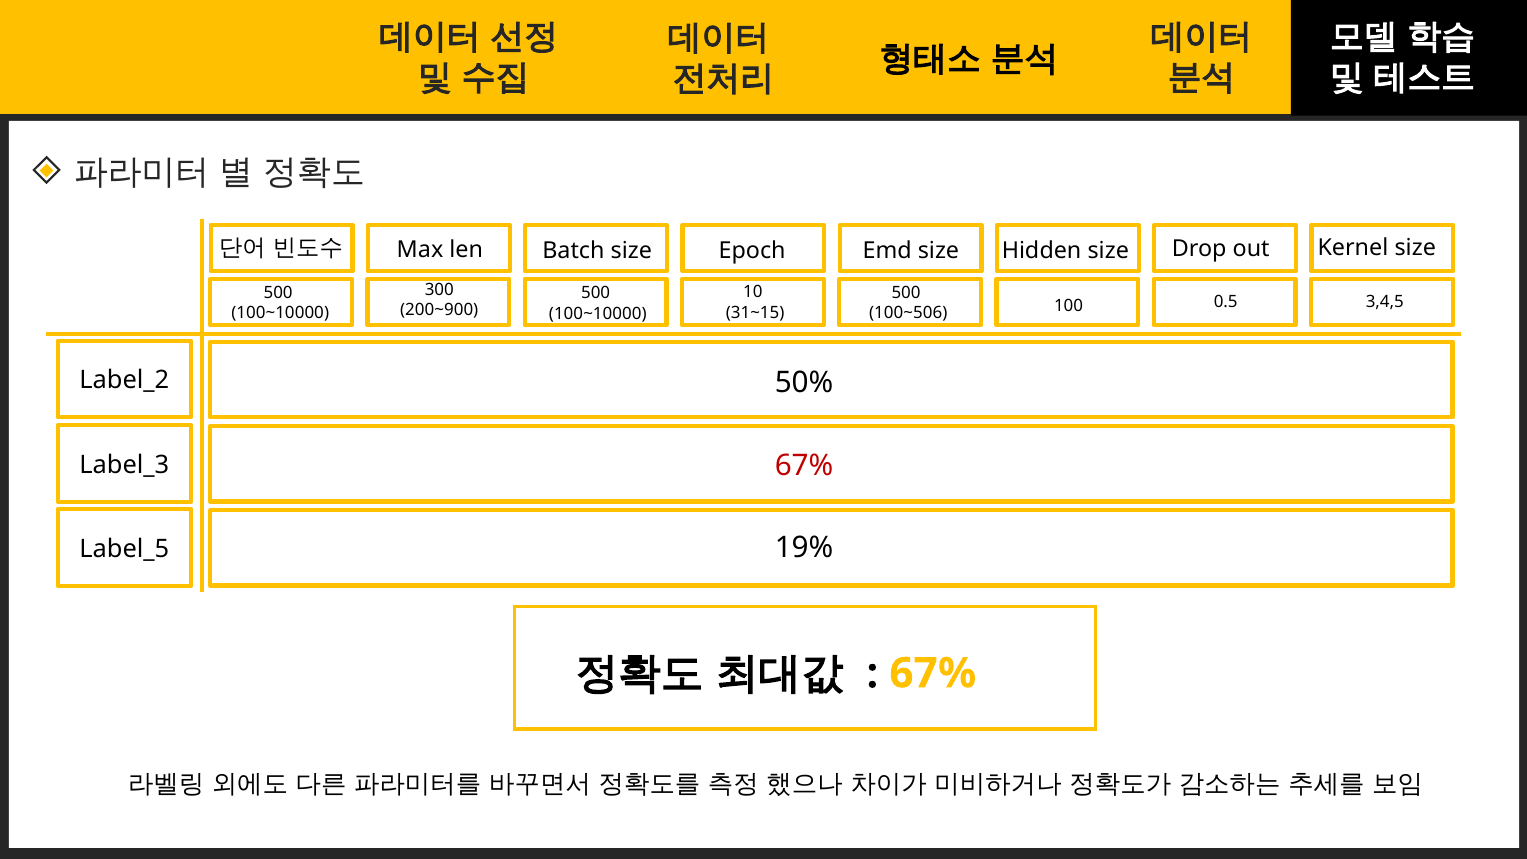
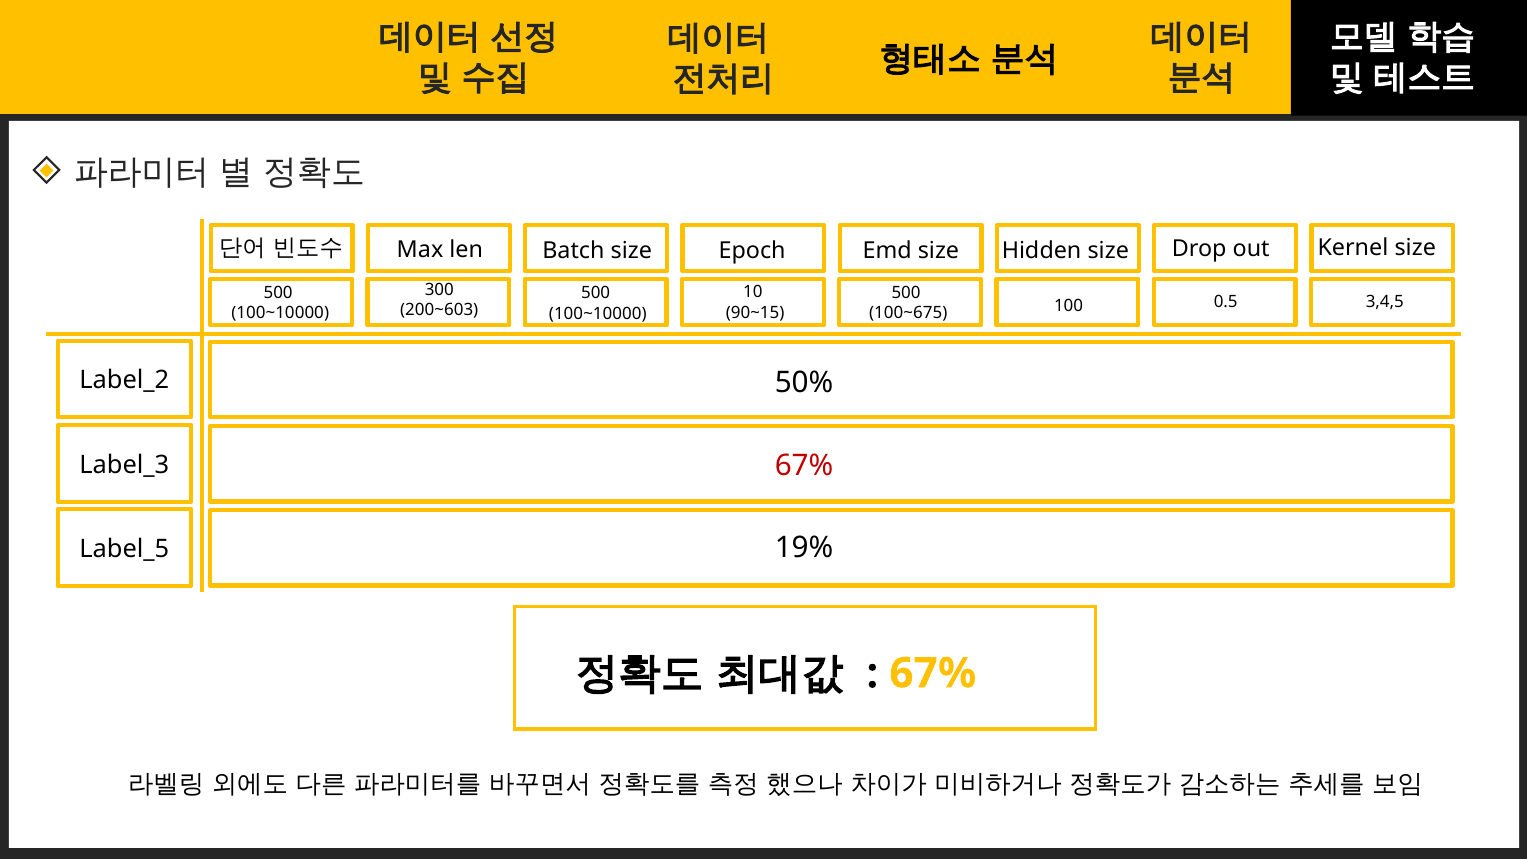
200~900: 200~900 -> 200~603
31~15: 31~15 -> 90~15
100~506: 100~506 -> 100~675
